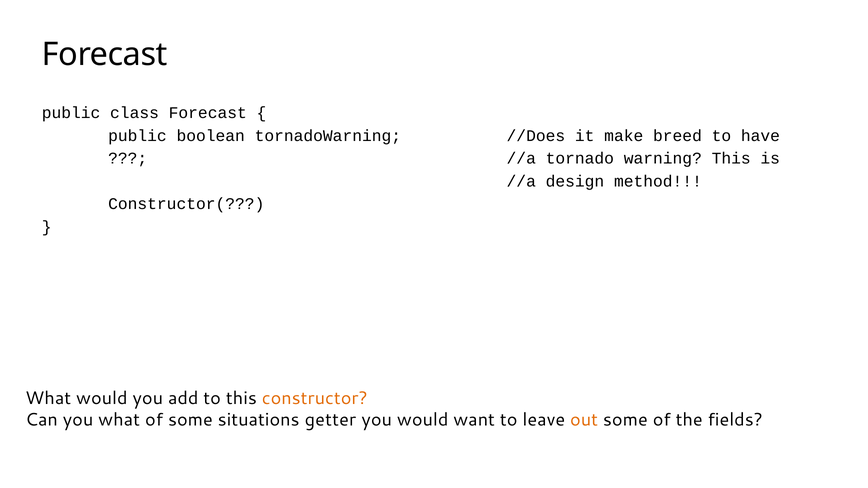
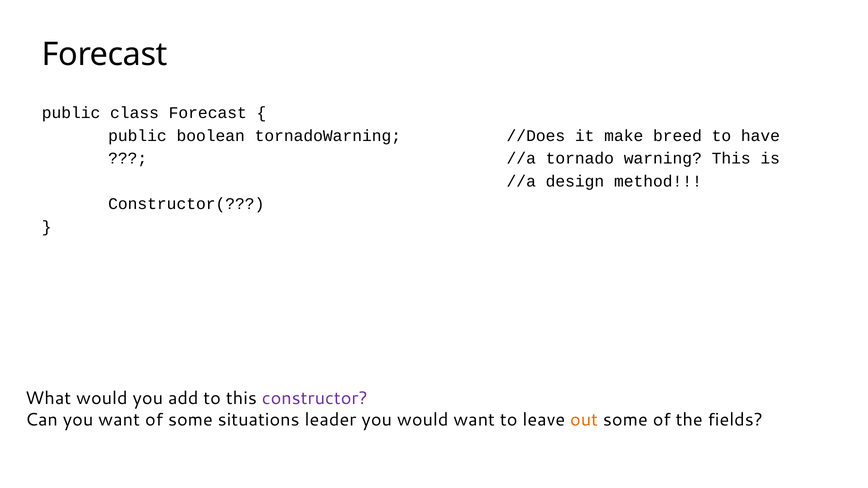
constructor colour: orange -> purple
you what: what -> want
getter: getter -> leader
